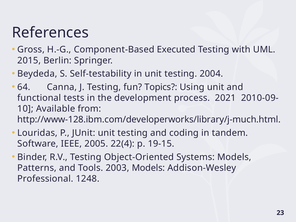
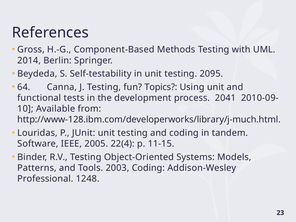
Executed: Executed -> Methods
2015: 2015 -> 2014
2004: 2004 -> 2095
2021: 2021 -> 2041
19-15: 19-15 -> 11-15
2003 Models: Models -> Coding
